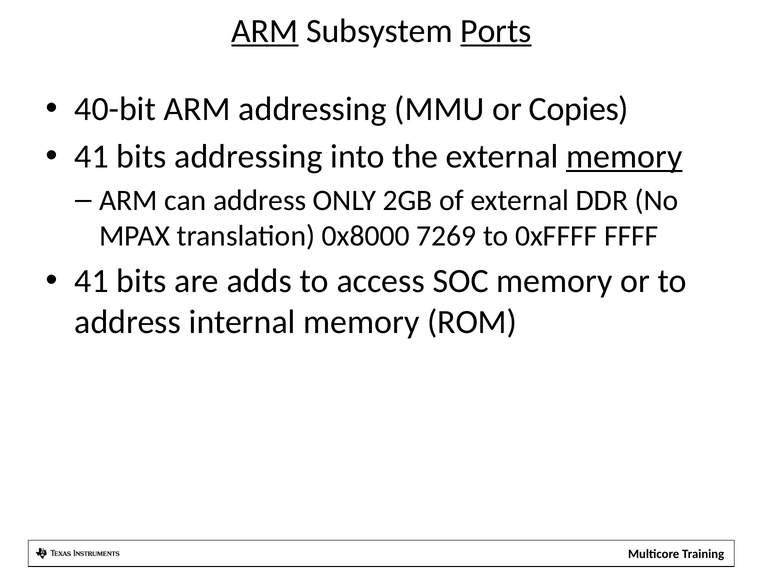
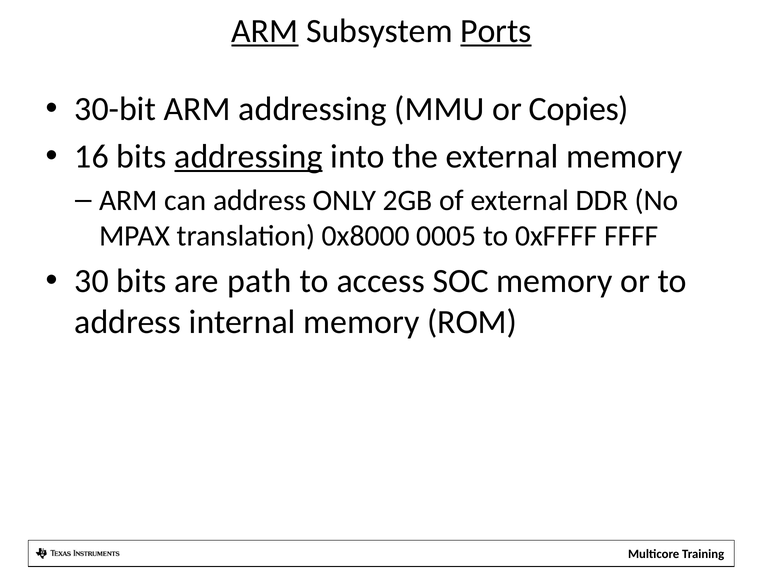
40-bit: 40-bit -> 30-bit
41 at (92, 157): 41 -> 16
addressing at (248, 157) underline: none -> present
memory at (624, 157) underline: present -> none
7269: 7269 -> 0005
41 at (92, 281): 41 -> 30
adds: adds -> path
